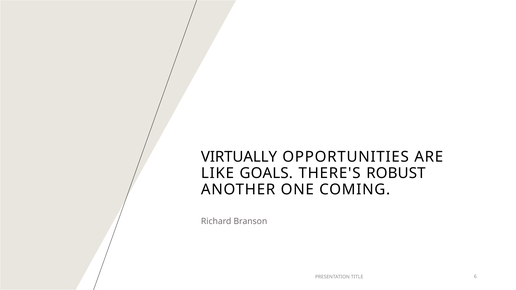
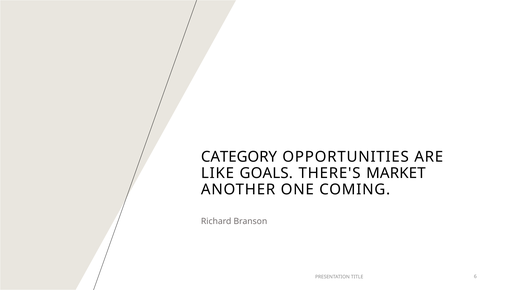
VIRTUALLY: VIRTUALLY -> CATEGORY
ROBUST: ROBUST -> MARKET
